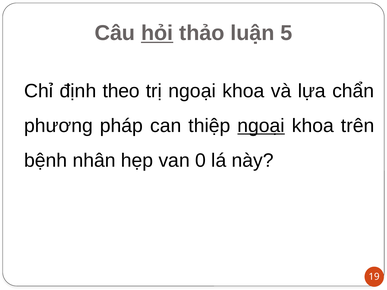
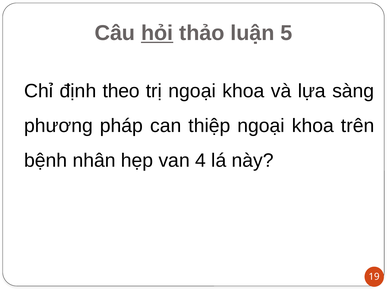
chẩn: chẩn -> sàng
ngoại at (261, 126) underline: present -> none
0: 0 -> 4
